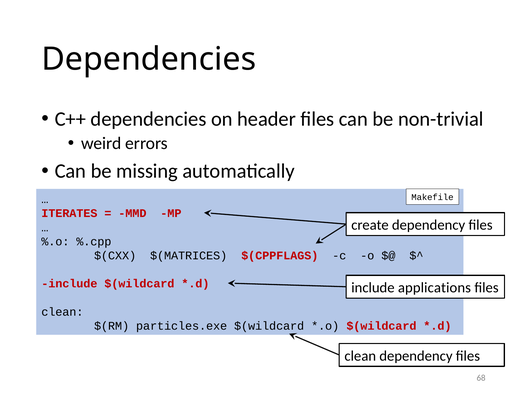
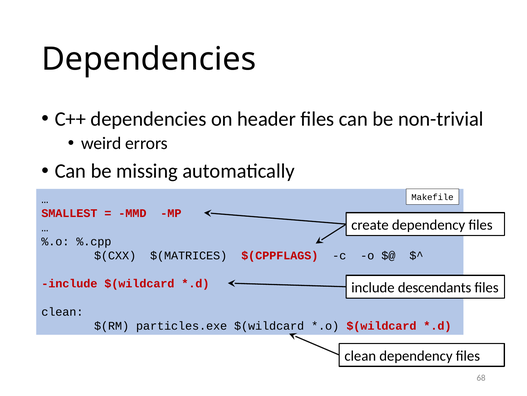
ITERATES: ITERATES -> SMALLEST
applications: applications -> descendants
